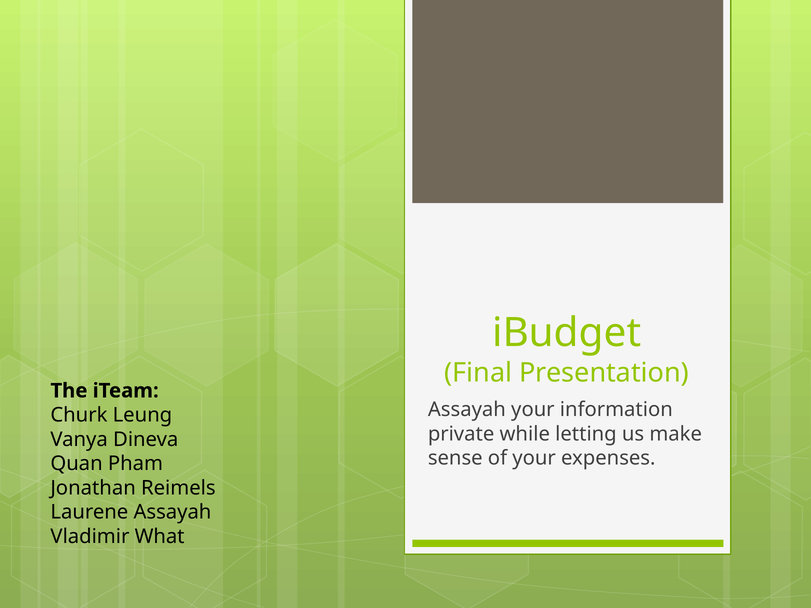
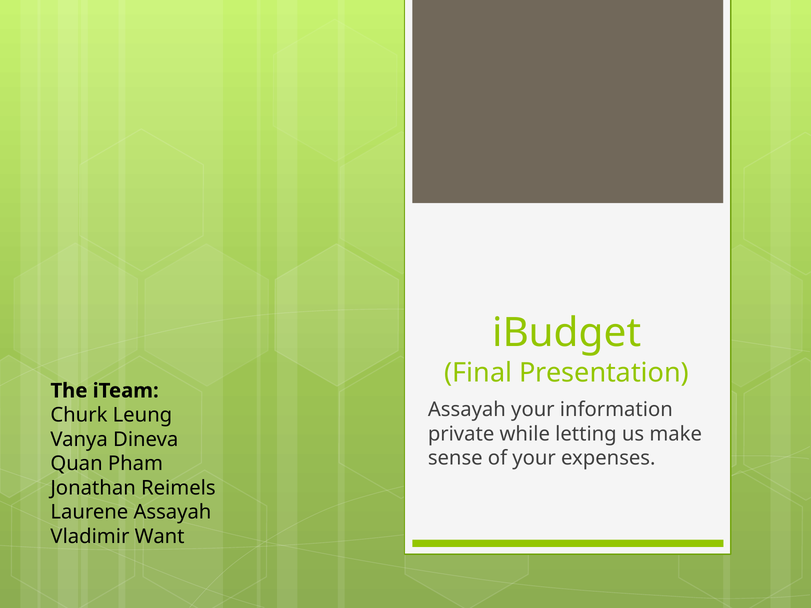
What: What -> Want
